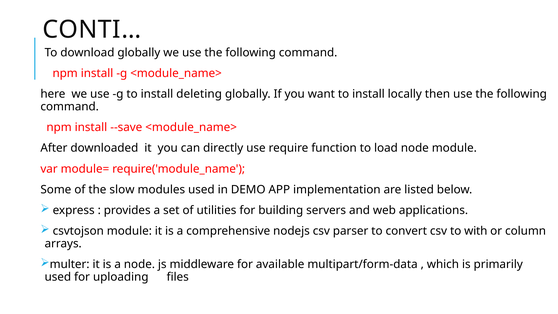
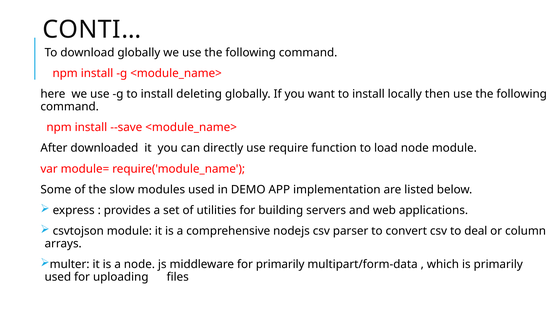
with: with -> deal
for available: available -> primarily
